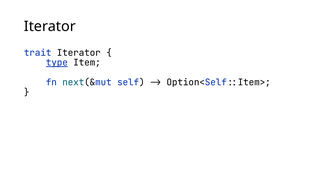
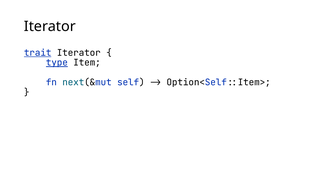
trait underline: none -> present
